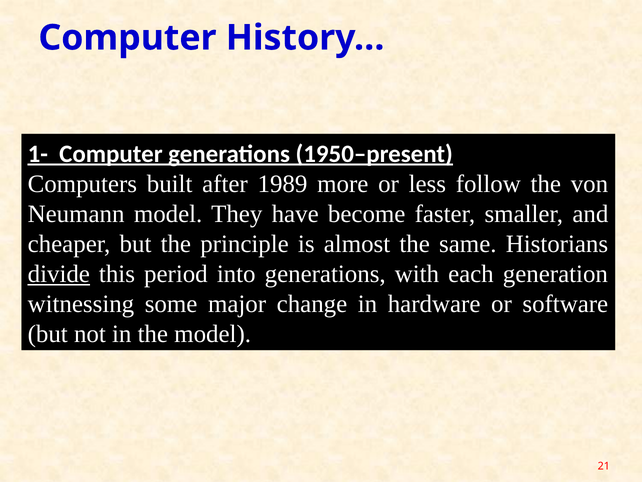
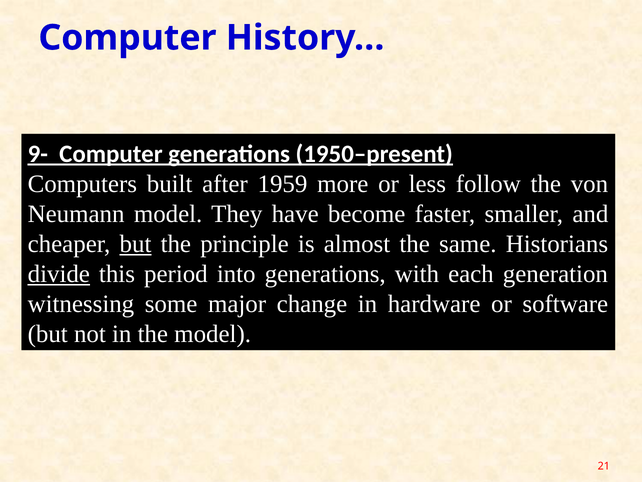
1-: 1- -> 9-
1989: 1989 -> 1959
but at (136, 244) underline: none -> present
